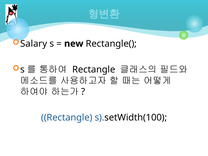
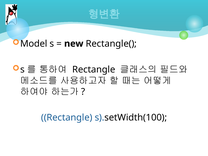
Salary: Salary -> Model
